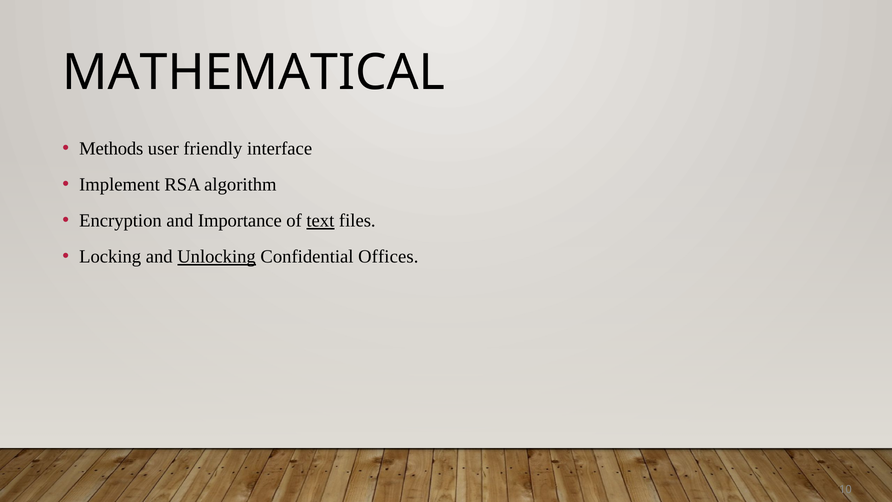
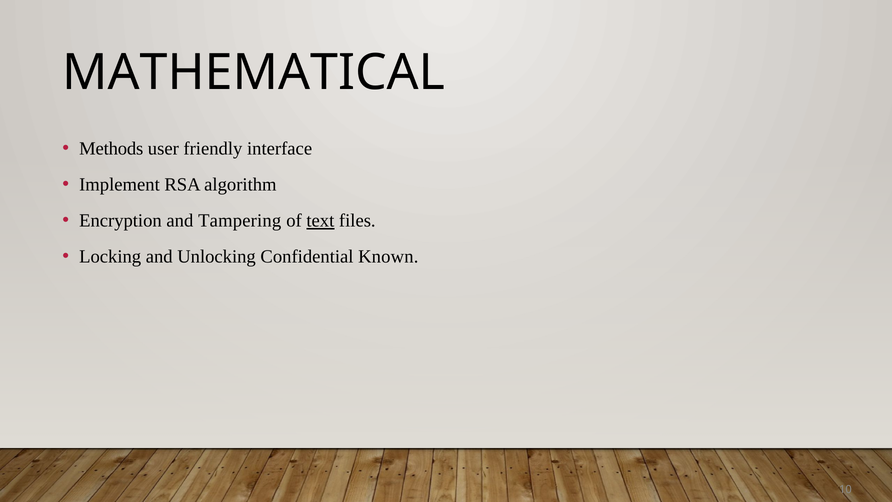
Importance: Importance -> Tampering
Unlocking underline: present -> none
Offices: Offices -> Known
